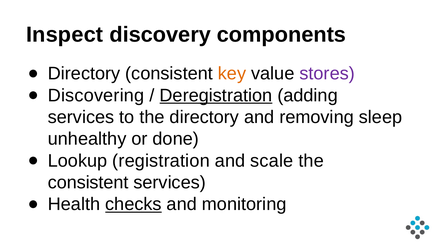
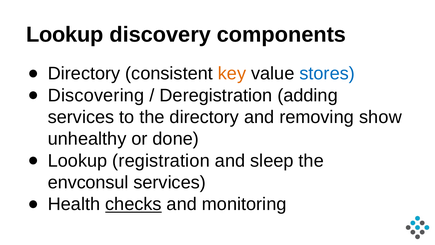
Inspect at (65, 35): Inspect -> Lookup
stores colour: purple -> blue
Deregistration underline: present -> none
sleep: sleep -> show
scale: scale -> sleep
consistent at (88, 182): consistent -> envconsul
